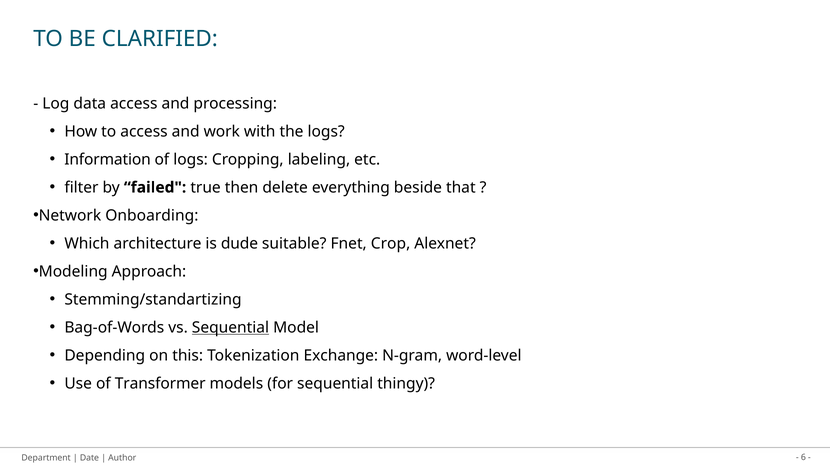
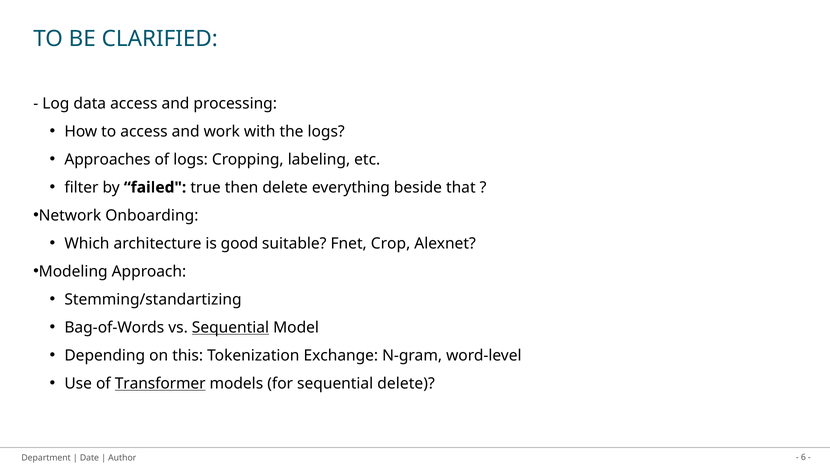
Information: Information -> Approaches
dude: dude -> good
Transformer underline: none -> present
sequential thingy: thingy -> delete
